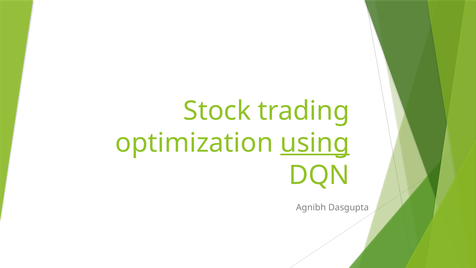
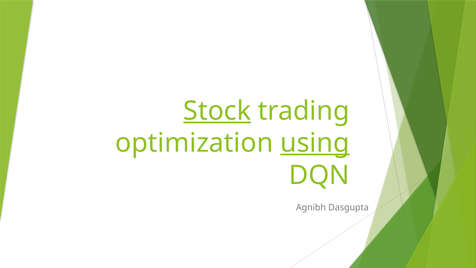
Stock underline: none -> present
